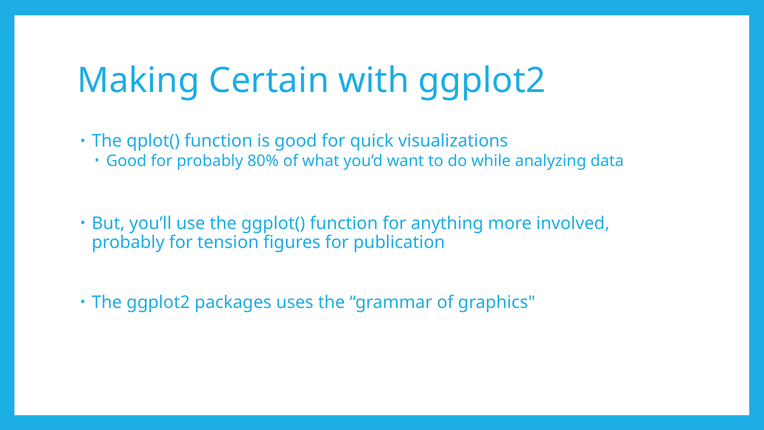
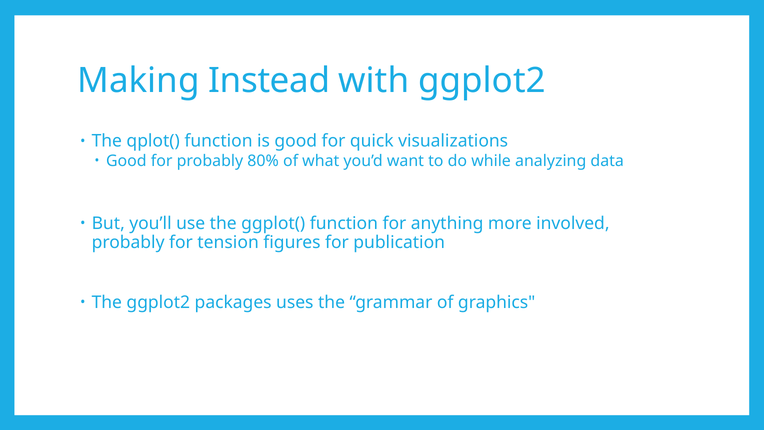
Certain: Certain -> Instead
